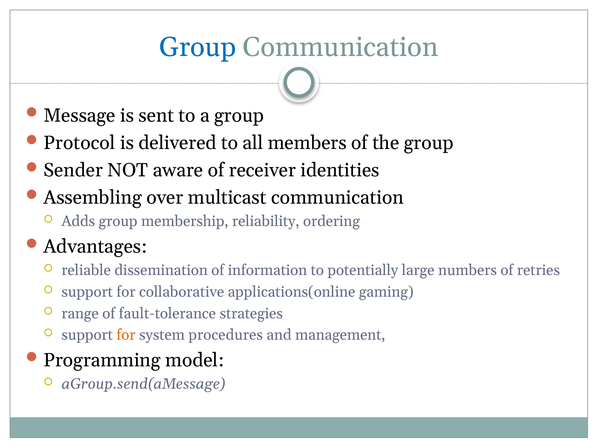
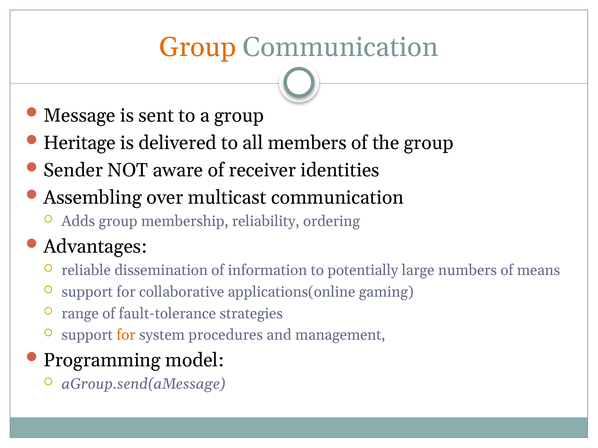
Group at (198, 47) colour: blue -> orange
Protocol: Protocol -> Heritage
retries: retries -> means
